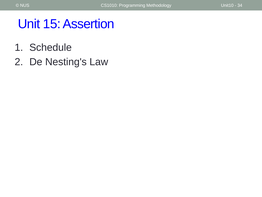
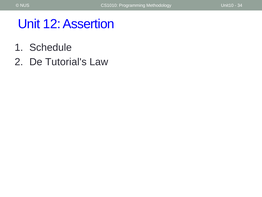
15: 15 -> 12
Nesting's: Nesting's -> Tutorial's
